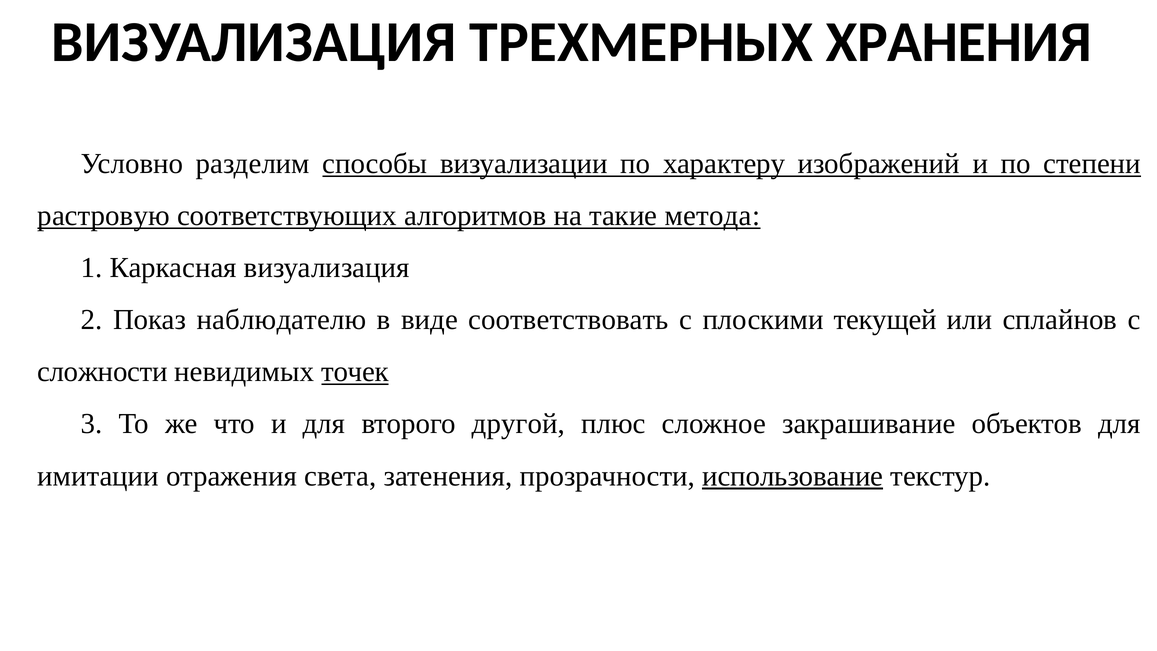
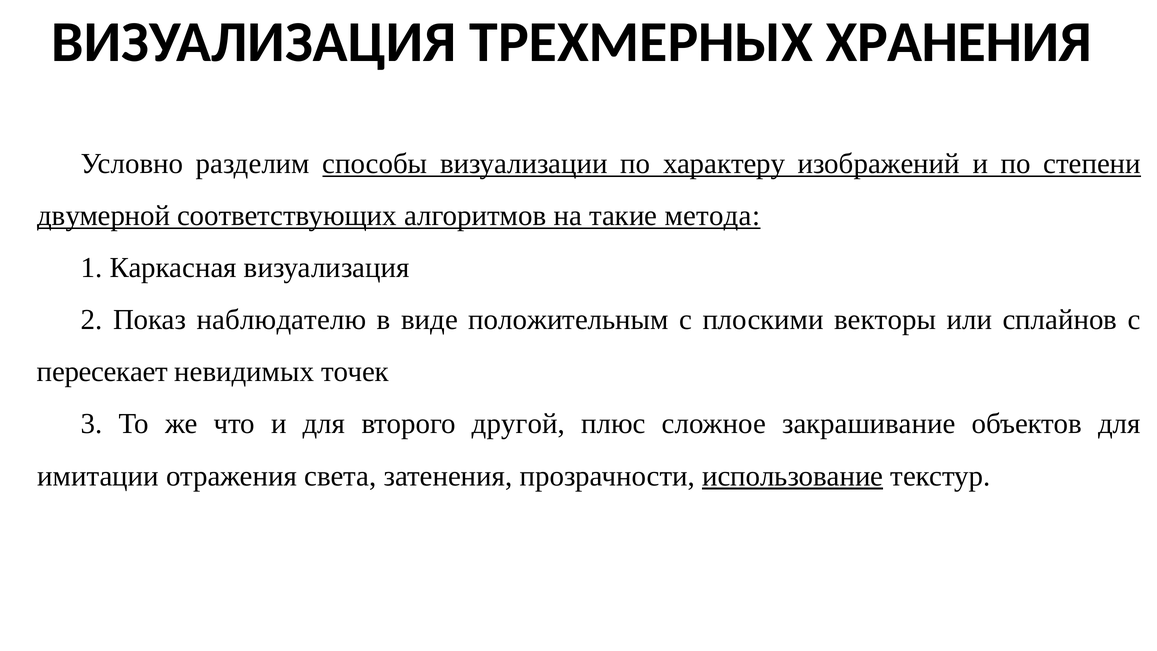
растровую: растровую -> двумерной
соответствовать: соответствовать -> положительным
текущей: текущей -> векторы
сложности: сложности -> пересекает
точек underline: present -> none
